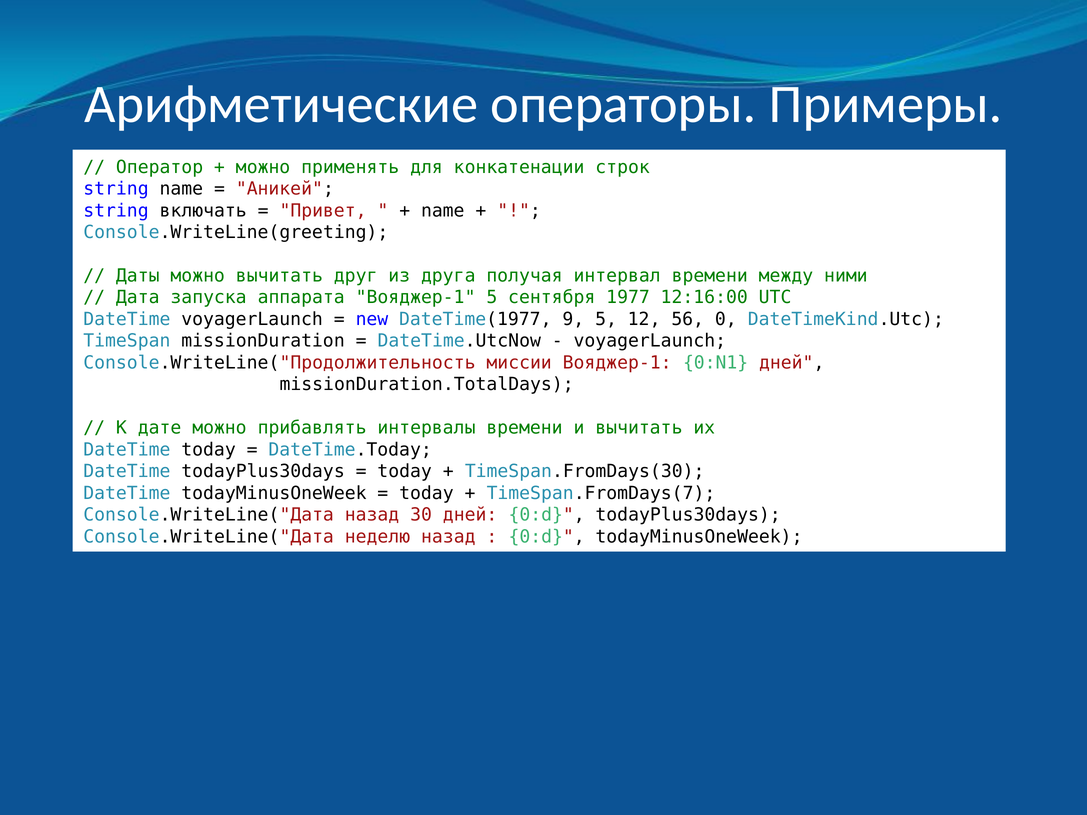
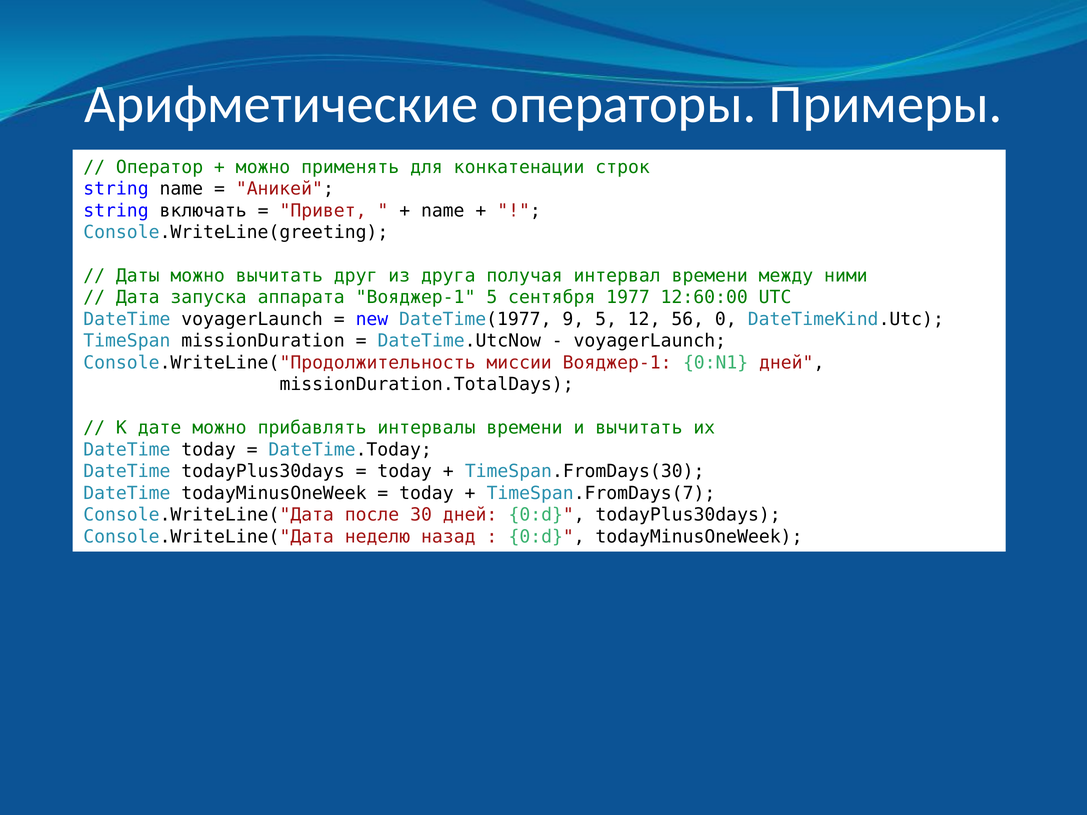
12:16:00: 12:16:00 -> 12:60:00
Console.WriteLine("Дата назад: назад -> после
